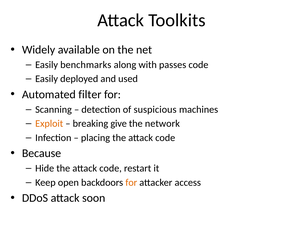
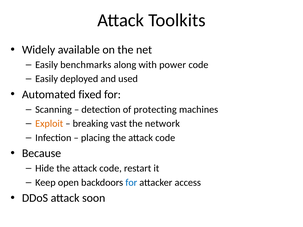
passes: passes -> power
filter: filter -> fixed
suspicious: suspicious -> protecting
give: give -> vast
for at (131, 183) colour: orange -> blue
